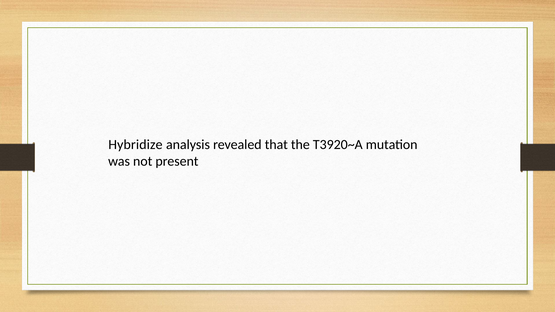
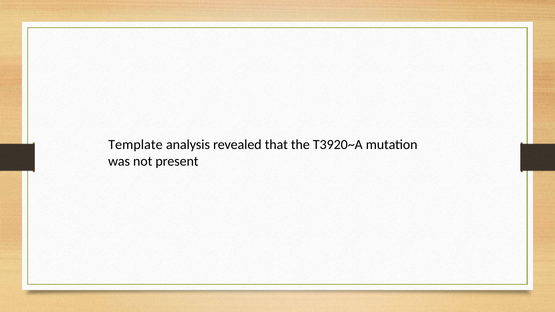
Hybridize: Hybridize -> Template
